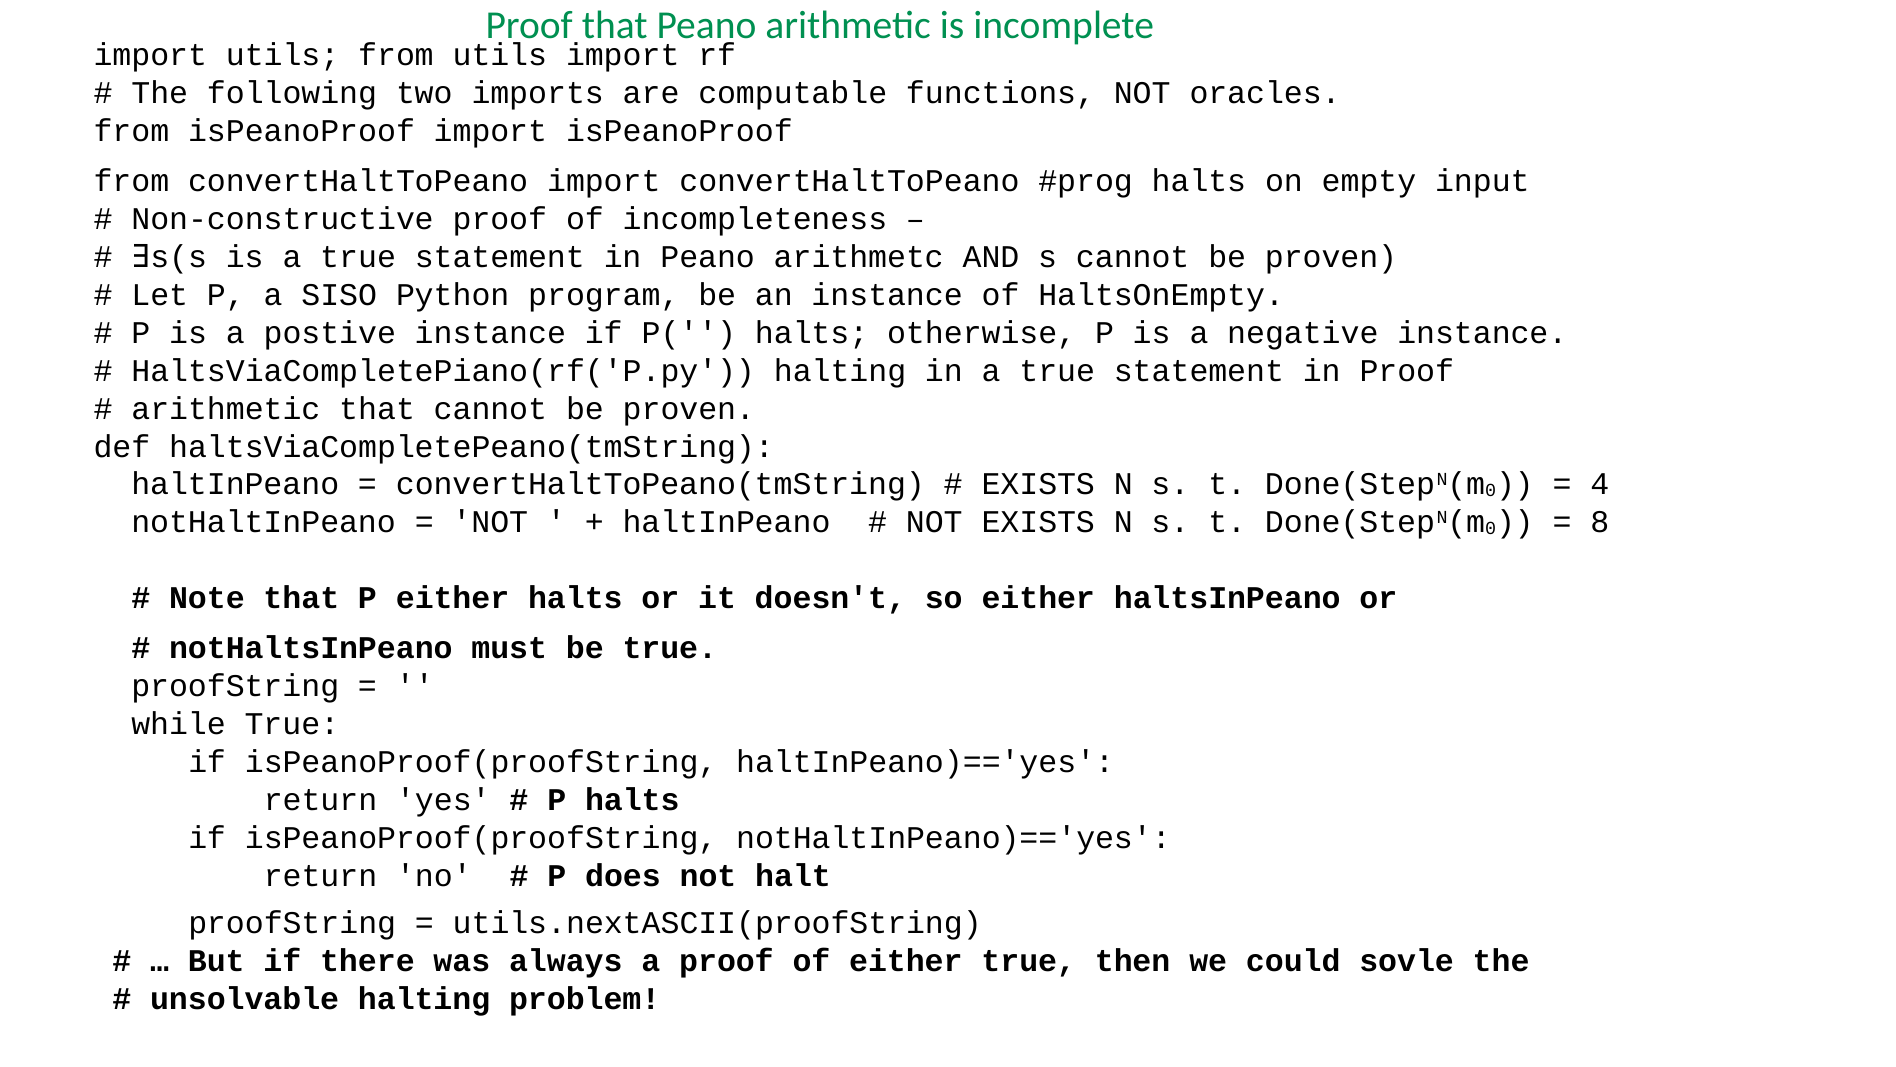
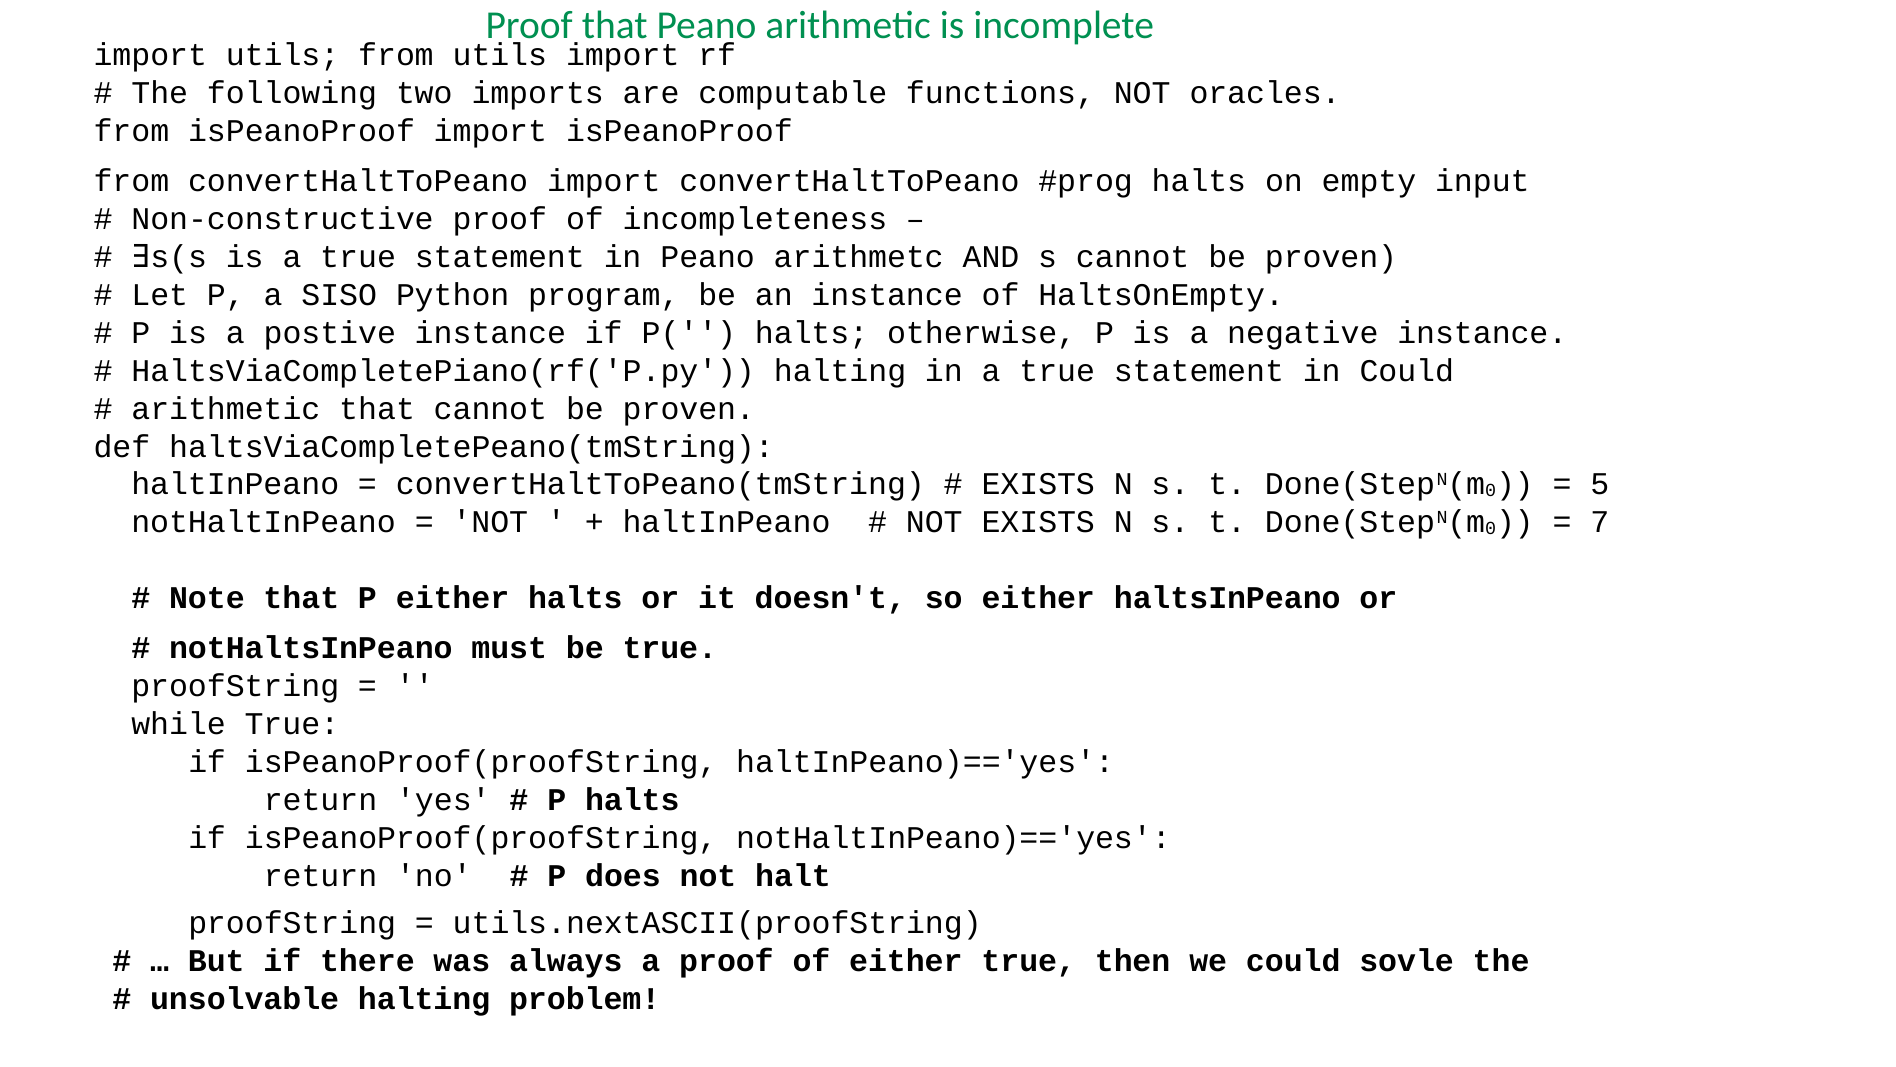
in Proof: Proof -> Could
4: 4 -> 5
8: 8 -> 7
